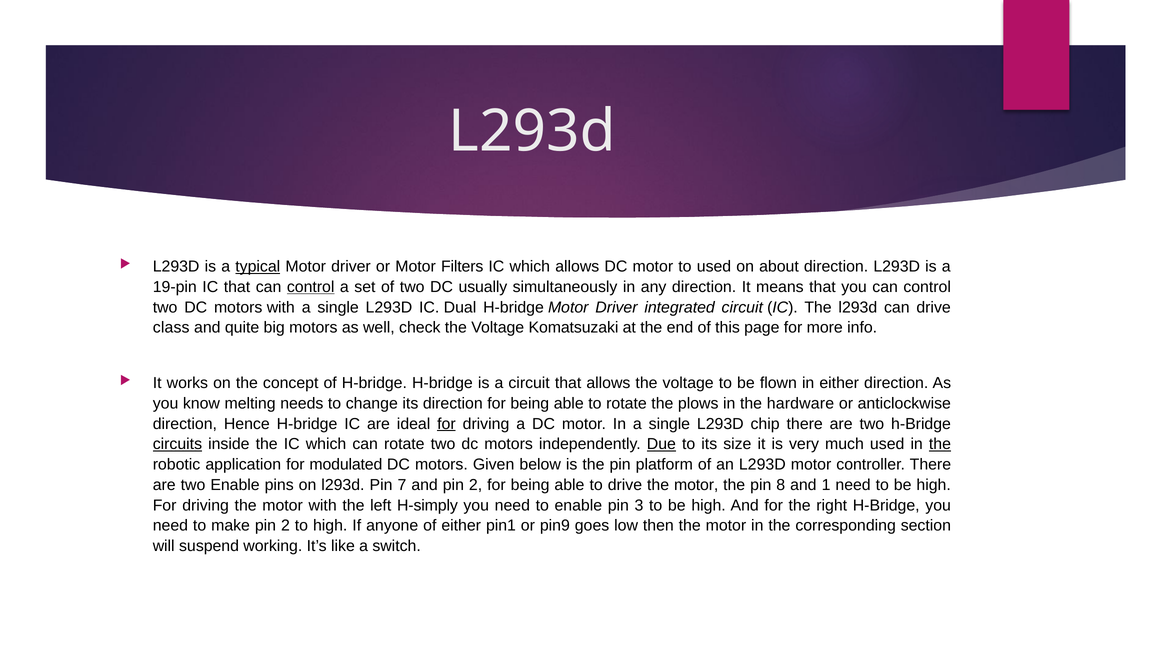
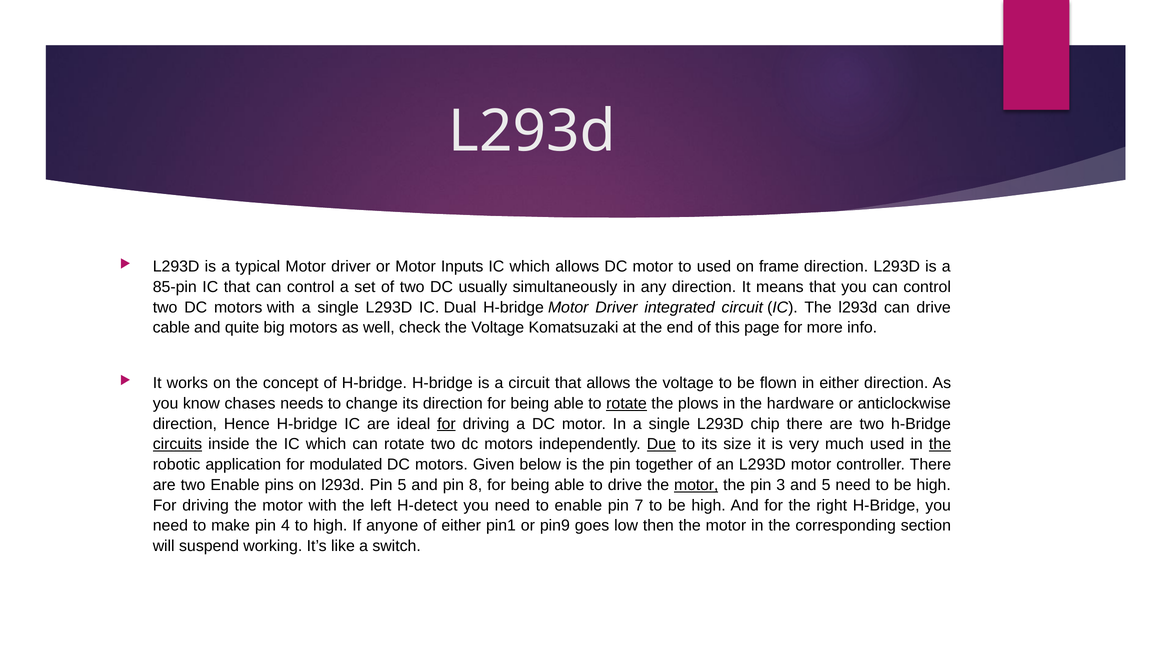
typical underline: present -> none
Filters: Filters -> Inputs
about: about -> frame
19-pin: 19-pin -> 85-pin
control at (311, 287) underline: present -> none
class: class -> cable
melting: melting -> chases
rotate at (626, 404) underline: none -> present
platform: platform -> together
Pin 7: 7 -> 5
and pin 2: 2 -> 8
motor at (696, 485) underline: none -> present
8: 8 -> 3
and 1: 1 -> 5
H-simply: H-simply -> H-detect
3: 3 -> 7
make pin 2: 2 -> 4
